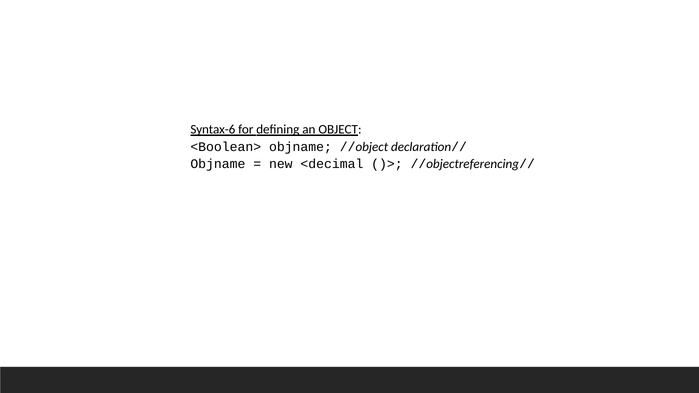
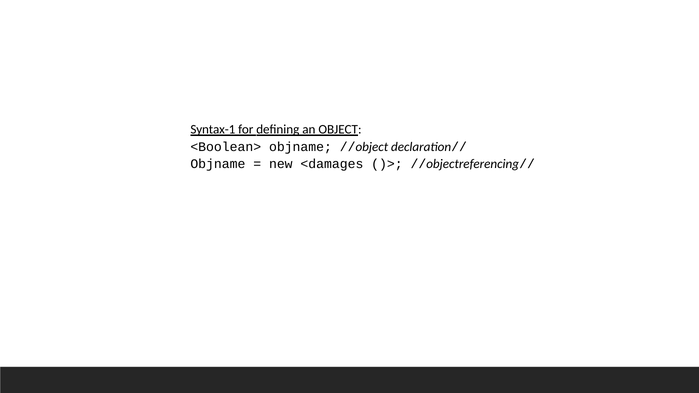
Syntax-6: Syntax-6 -> Syntax-1
<decimal: <decimal -> <damages
